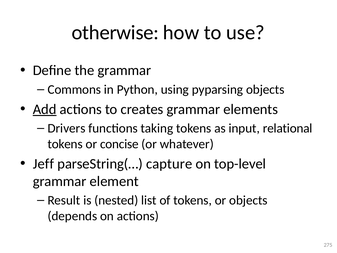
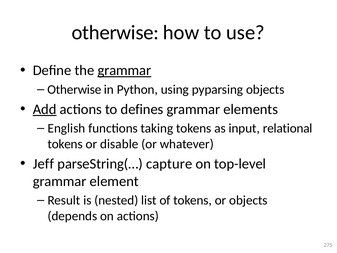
grammar at (124, 70) underline: none -> present
Commons at (74, 89): Commons -> Otherwise
creates: creates -> defines
Drivers: Drivers -> English
concise: concise -> disable
